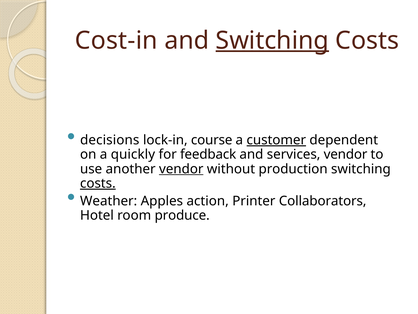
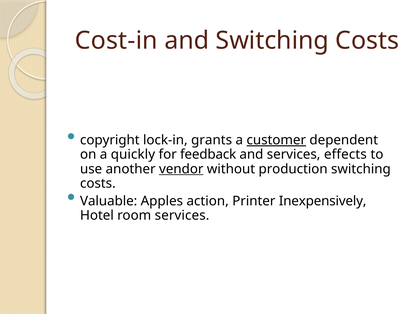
Switching at (272, 40) underline: present -> none
decisions: decisions -> copyright
course: course -> grants
services vendor: vendor -> effects
costs at (98, 183) underline: present -> none
Weather: Weather -> Valuable
Collaborators: Collaborators -> Inexpensively
room produce: produce -> services
